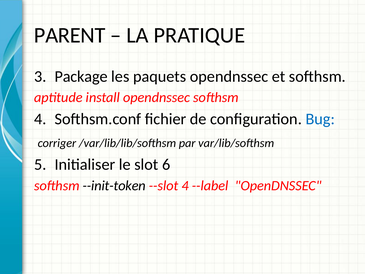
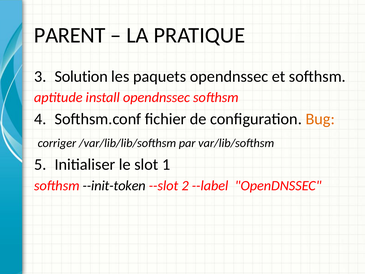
Package: Package -> Solution
Bug colour: blue -> orange
6: 6 -> 1
--slot 4: 4 -> 2
